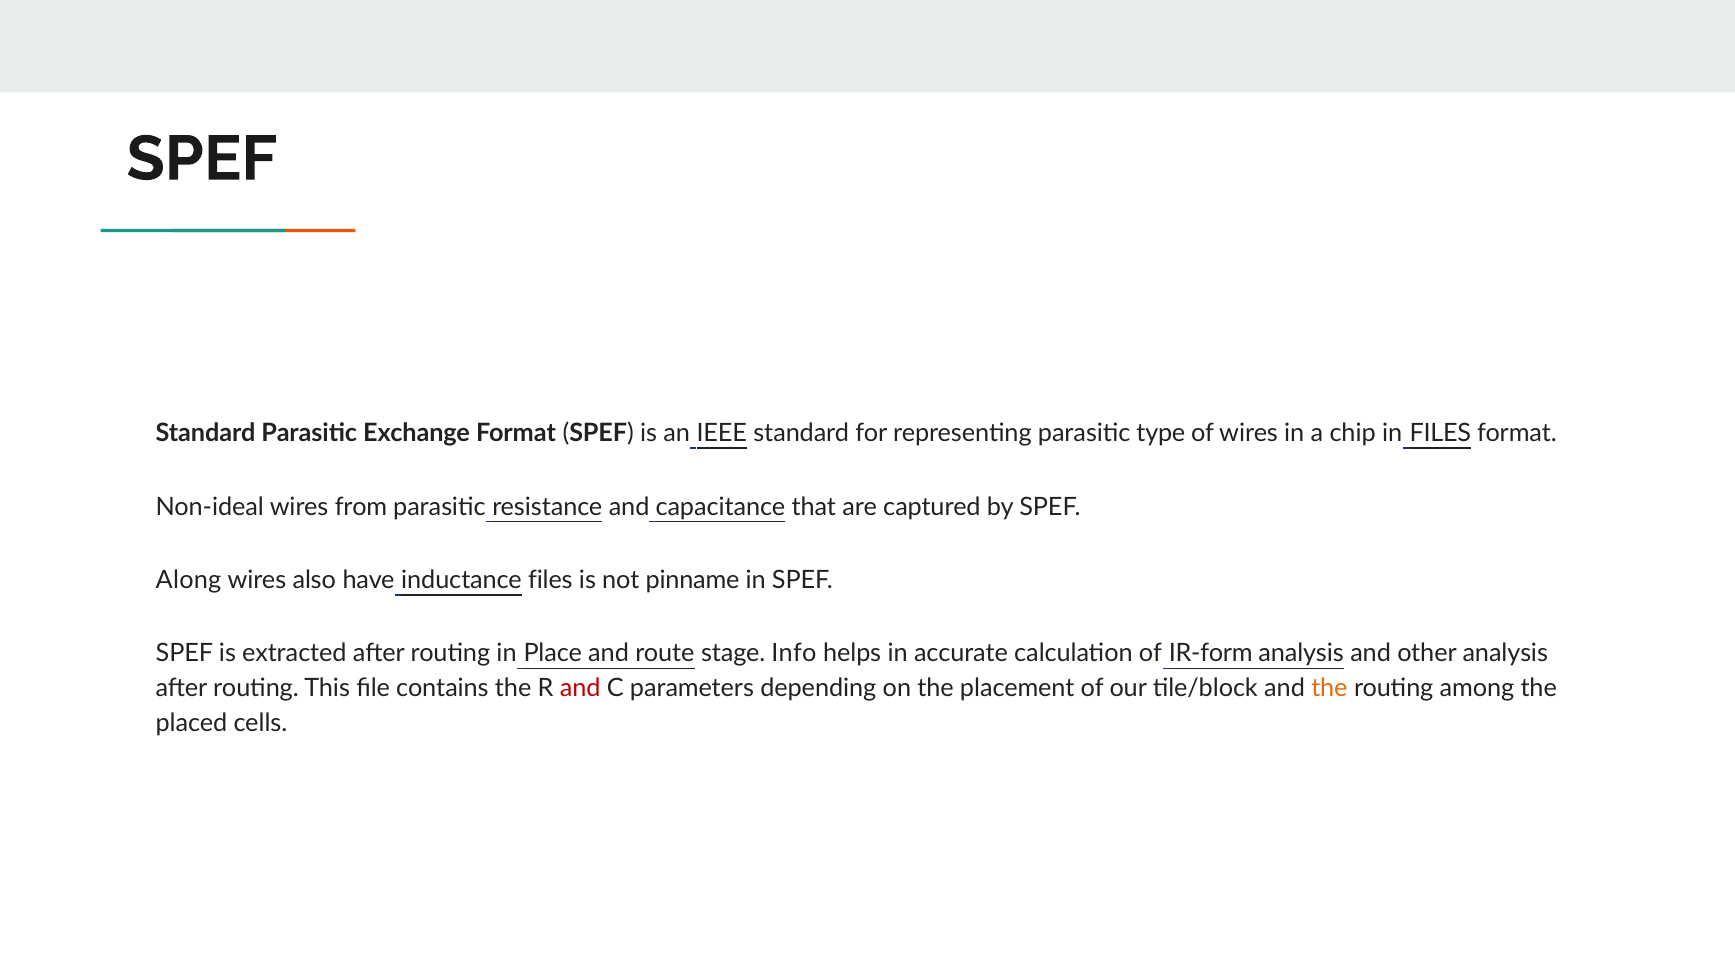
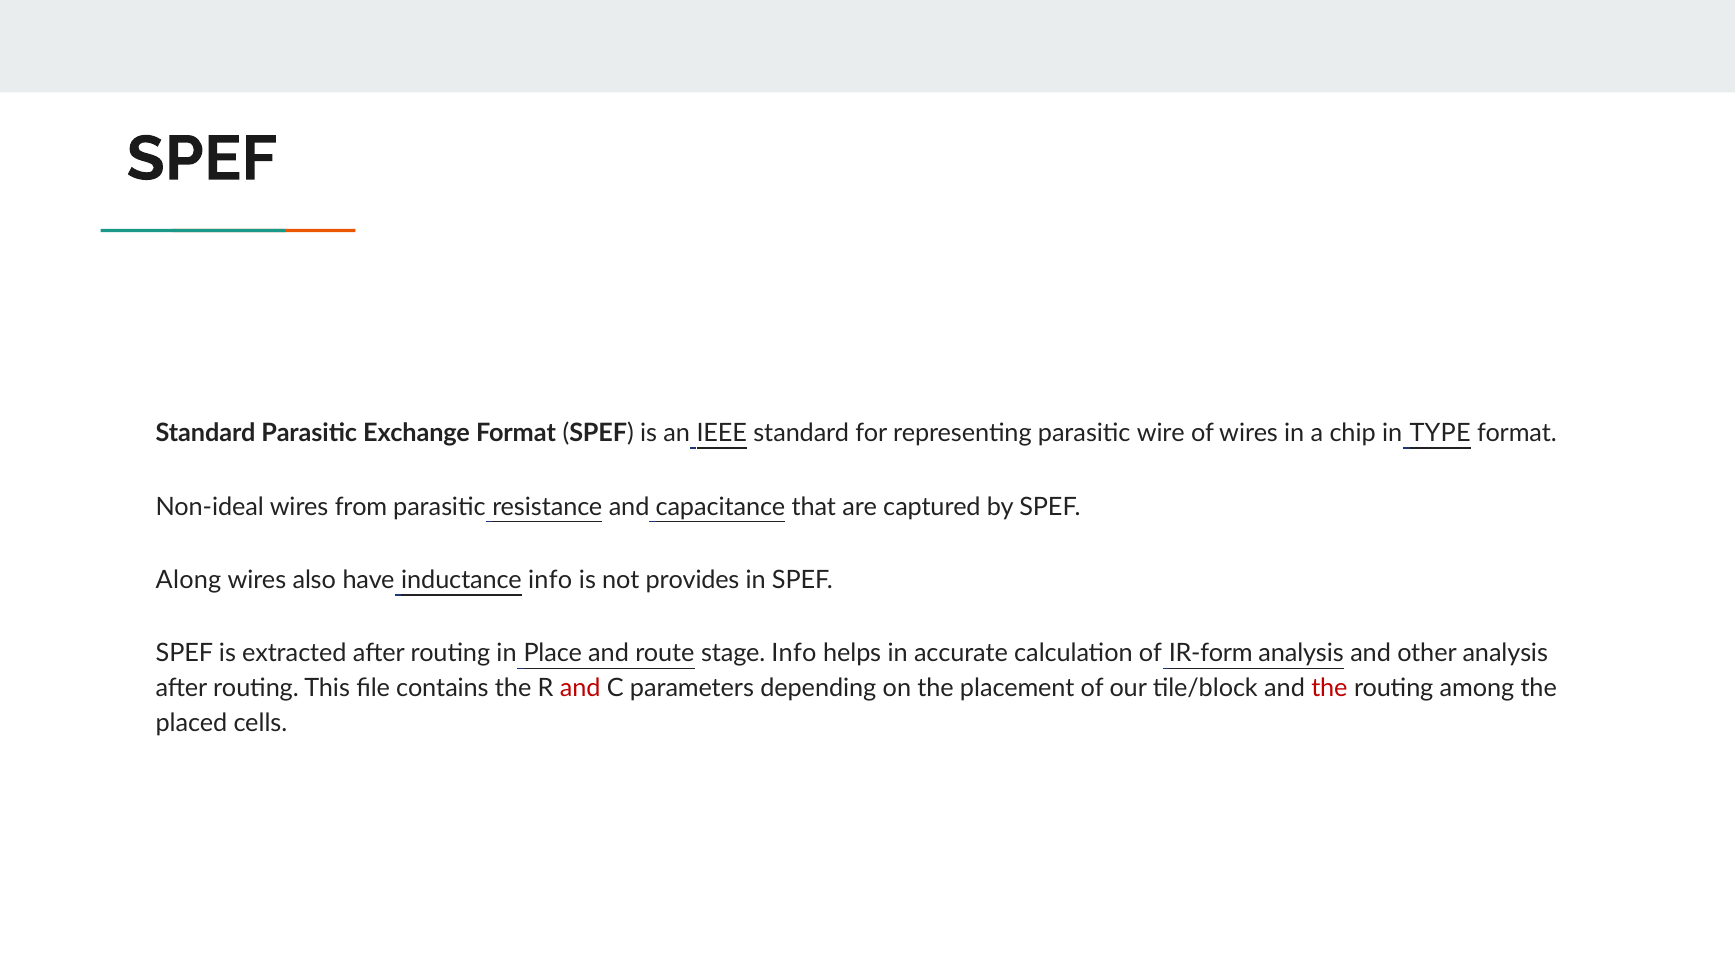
type: type -> wire
in FILES: FILES -> TYPE
inductance files: files -> info
pinname: pinname -> provides
the at (1329, 688) colour: orange -> red
